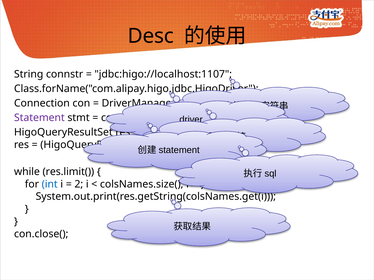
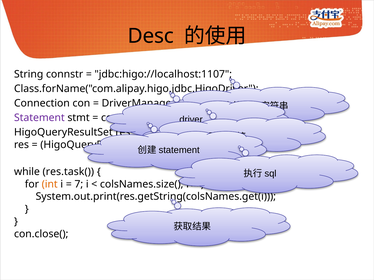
res.limit(: res.limit( -> res.task(
int colour: blue -> orange
2: 2 -> 7
